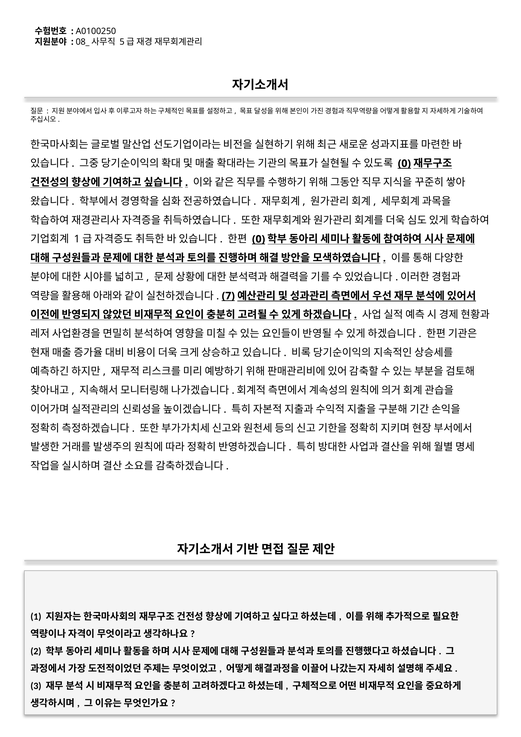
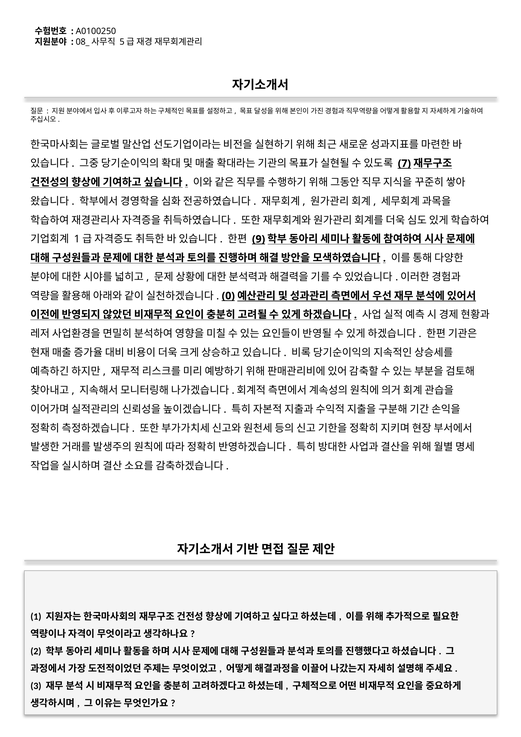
0 at (404, 163): 0 -> 7
0 at (259, 239): 0 -> 9
7: 7 -> 0
